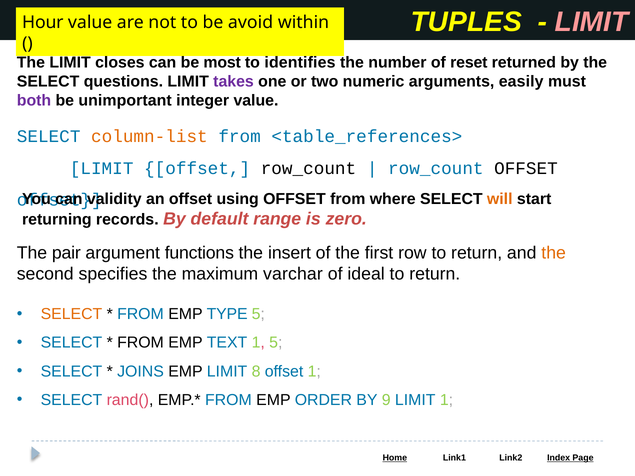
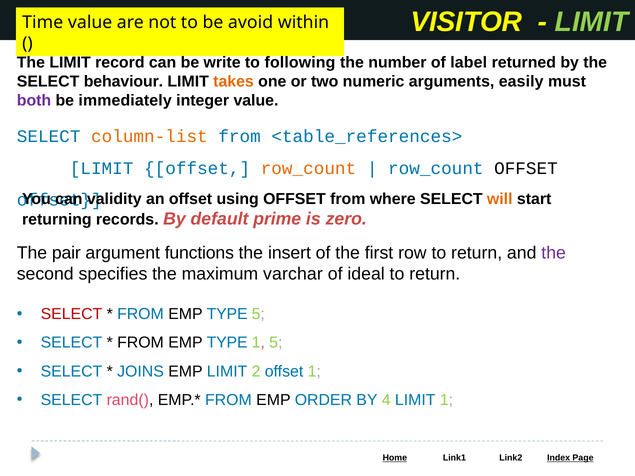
TUPLES: TUPLES -> VISITOR
LIMIT at (592, 22) colour: pink -> light green
Hour: Hour -> Time
closes: closes -> record
most: most -> write
identifies: identifies -> following
reset: reset -> label
questions: questions -> behaviour
takes colour: purple -> orange
unimportant: unimportant -> immediately
row_count at (308, 168) colour: black -> orange
range: range -> prime
the at (554, 253) colour: orange -> purple
SELECT at (71, 314) colour: orange -> red
TEXT at (227, 343): TEXT -> TYPE
8: 8 -> 2
9: 9 -> 4
